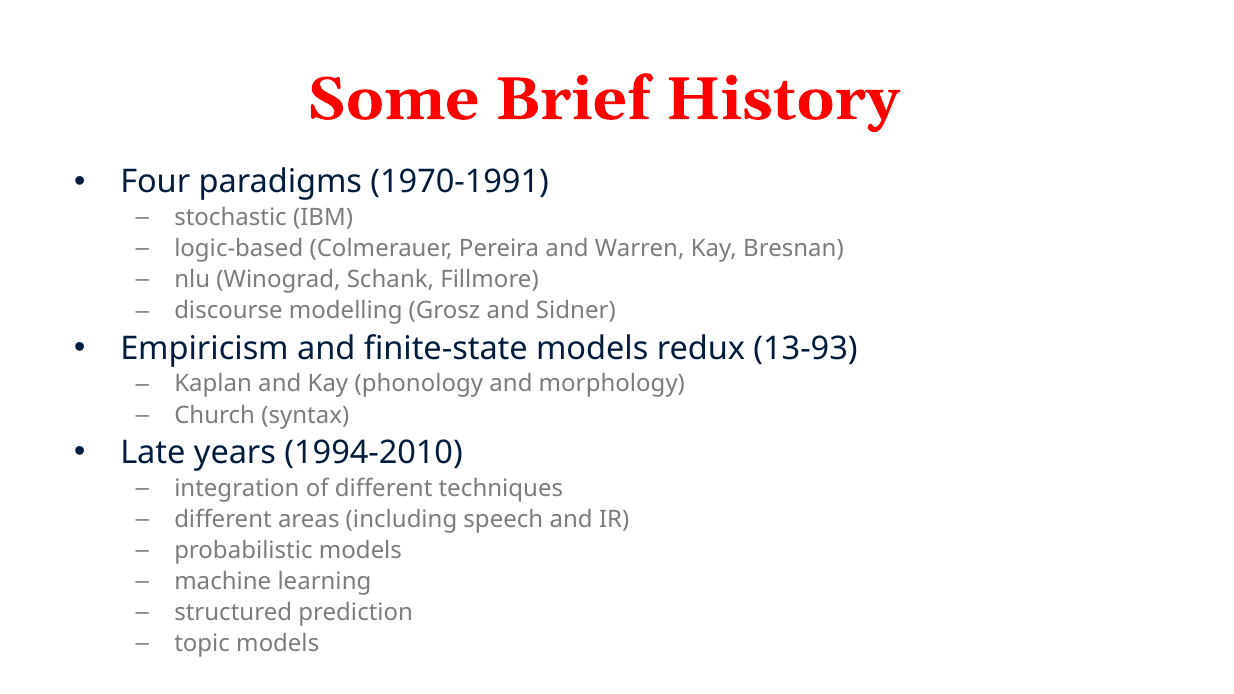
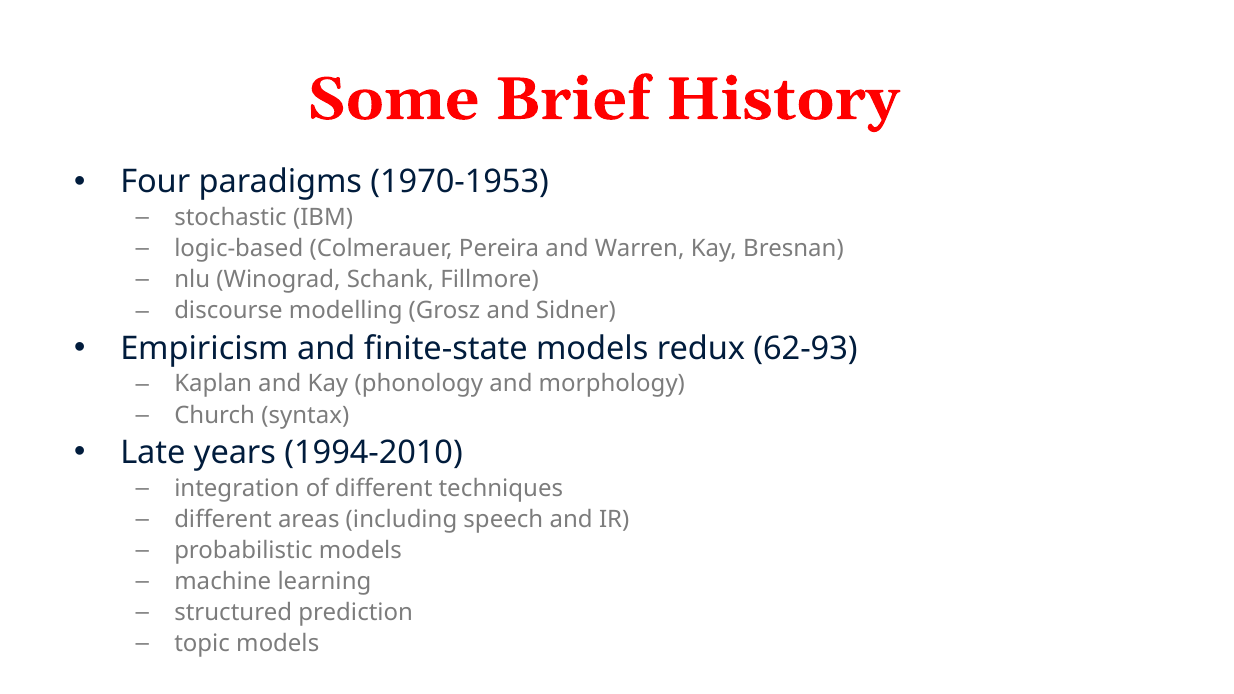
1970-1991: 1970-1991 -> 1970-1953
13-93: 13-93 -> 62-93
